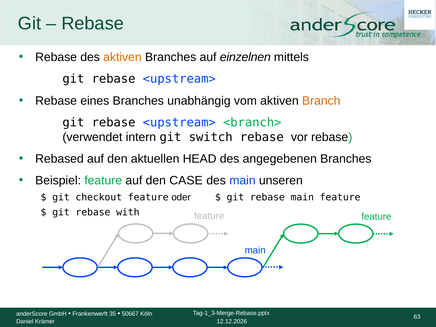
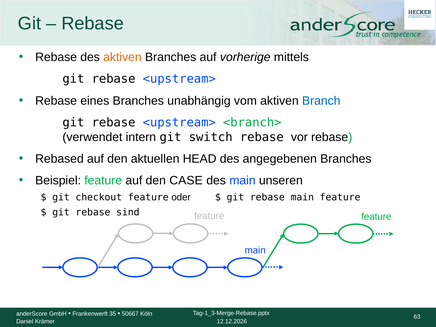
einzelnen: einzelnen -> vorherige
Branch colour: orange -> blue
with: with -> sind
